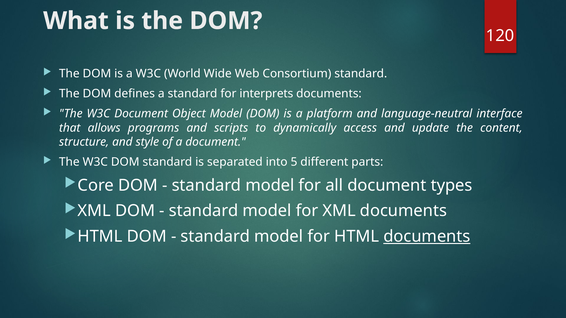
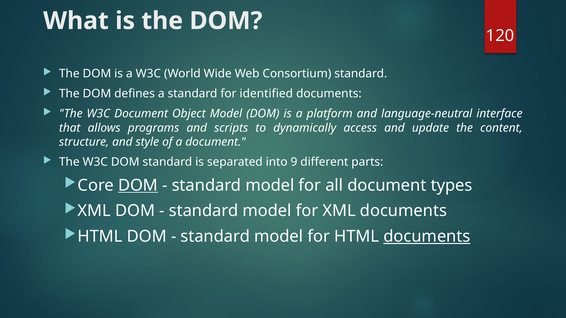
interprets: interprets -> identified
5: 5 -> 9
DOM at (138, 185) underline: none -> present
